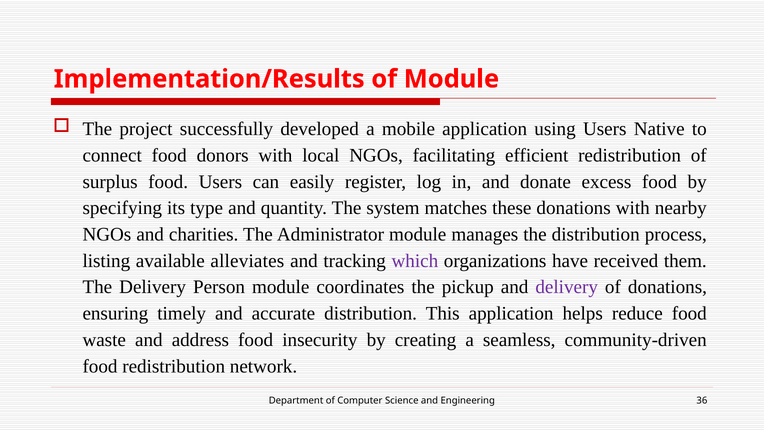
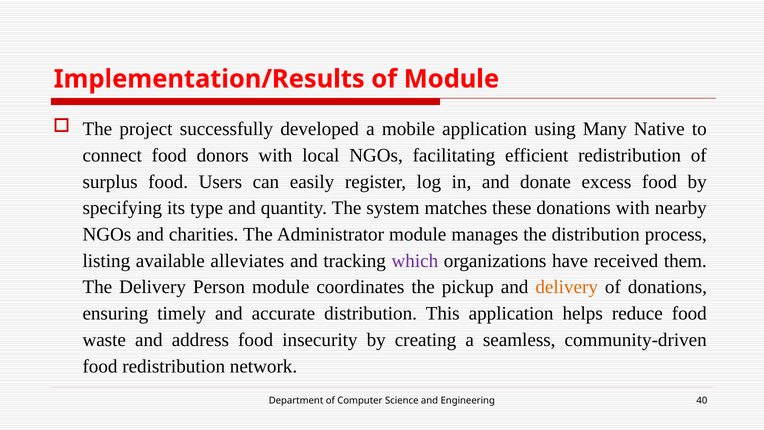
using Users: Users -> Many
delivery at (567, 287) colour: purple -> orange
36: 36 -> 40
